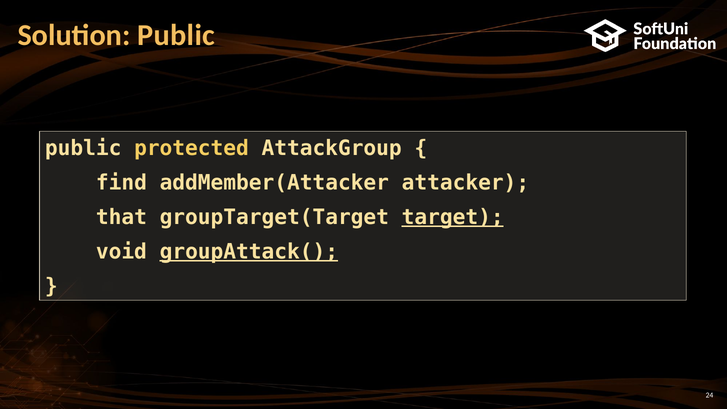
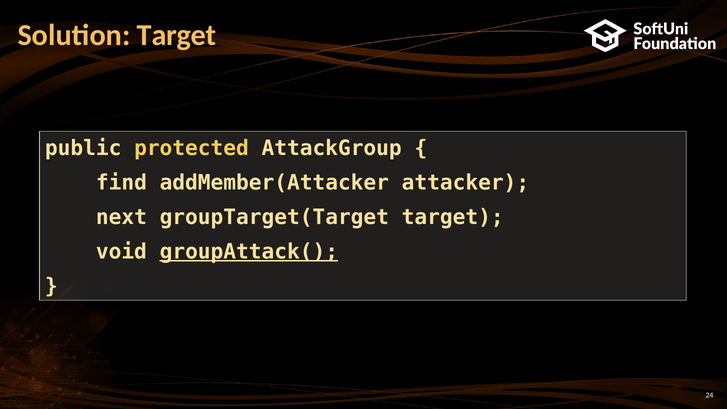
Solution Public: Public -> Target
that: that -> next
target at (453, 217) underline: present -> none
